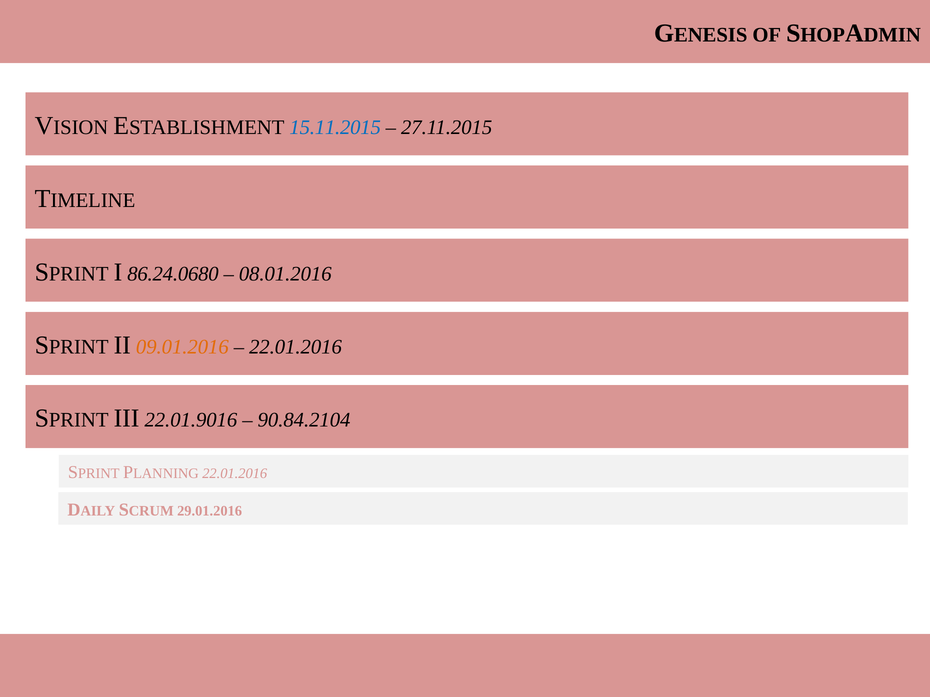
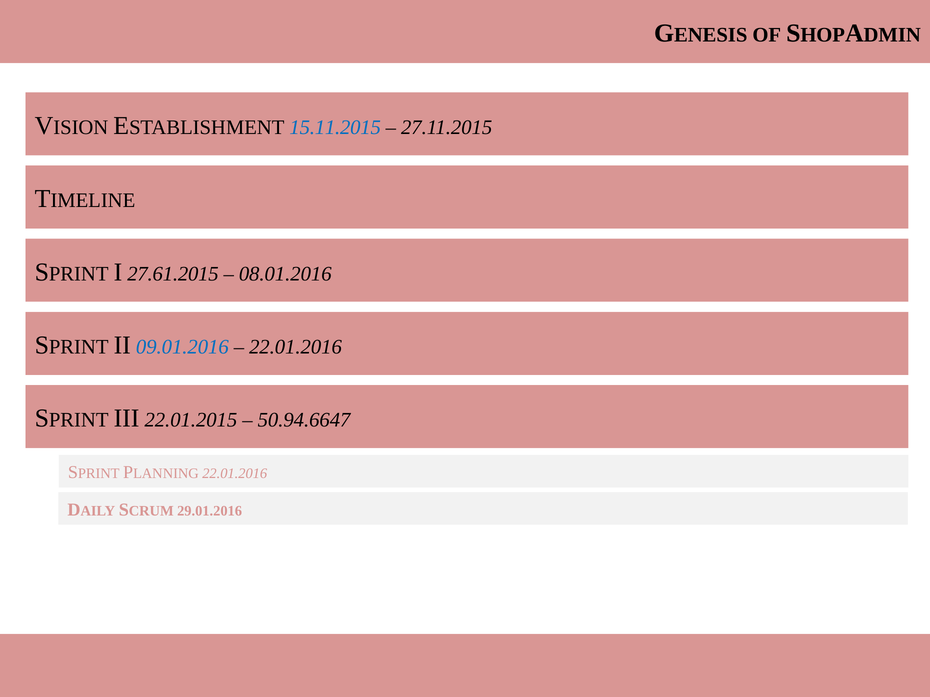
86.24.0680: 86.24.0680 -> 27.61.2015
09.01.2016 colour: orange -> blue
22.01.9016: 22.01.9016 -> 22.01.2015
90.84.2104: 90.84.2104 -> 50.94.6647
